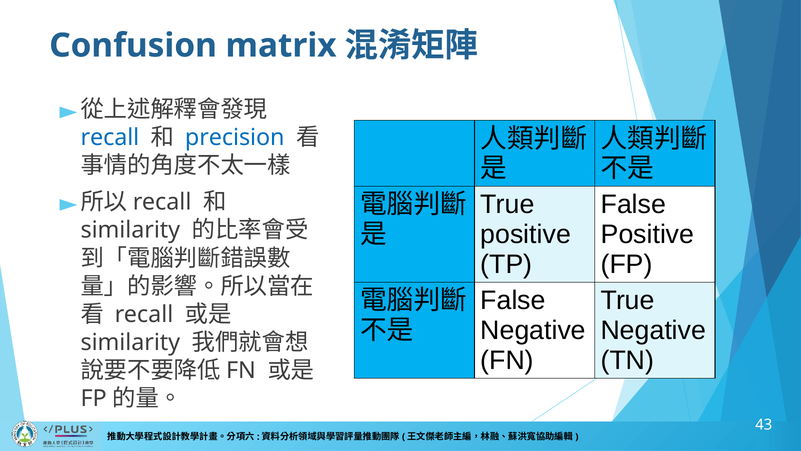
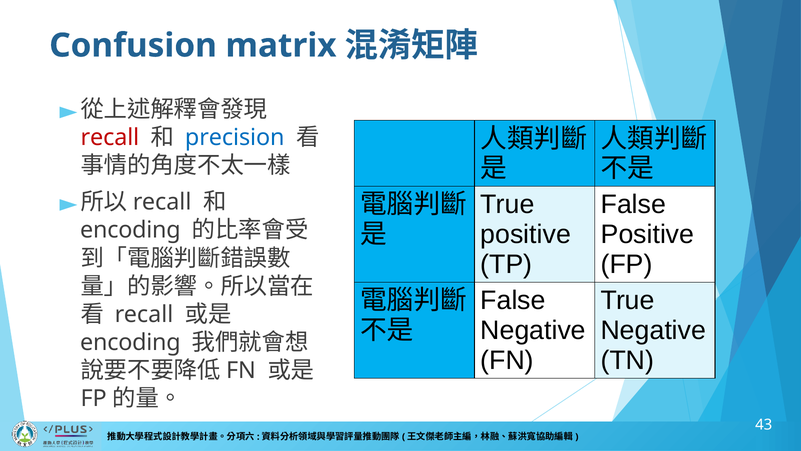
recall at (110, 137) colour: blue -> red
similarity at (130, 230): similarity -> encoding
similarity at (130, 342): similarity -> encoding
